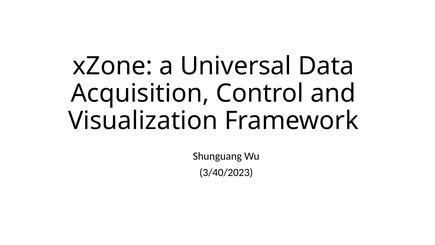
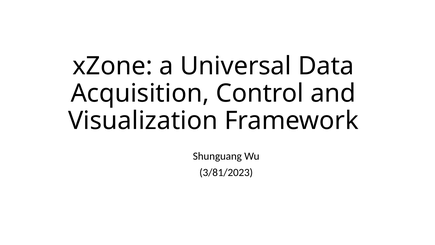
3/40/2023: 3/40/2023 -> 3/81/2023
